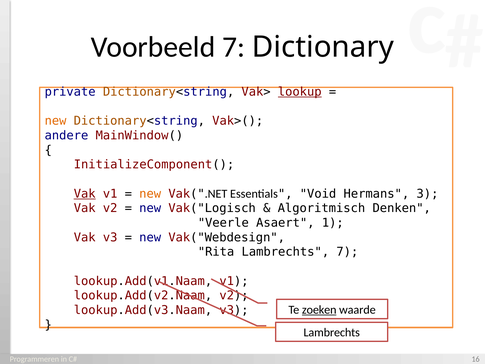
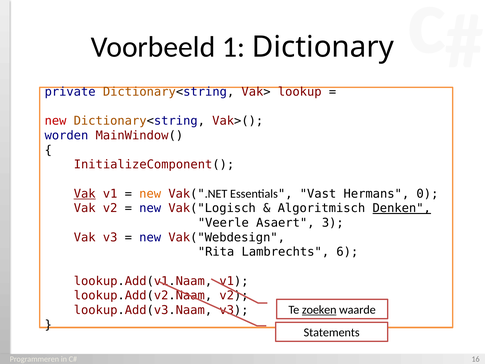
Voorbeeld 7: 7 -> 1
lookup underline: present -> none
new at (56, 121) colour: orange -> red
andere: andere -> worden
Void: Void -> Vast
3: 3 -> 0
Denken underline: none -> present
1: 1 -> 3
Lambrechts 7: 7 -> 6
Lambrechts at (332, 332): Lambrechts -> Statements
